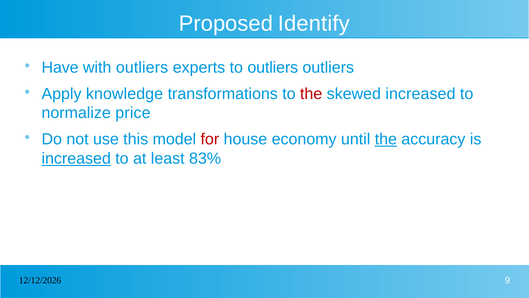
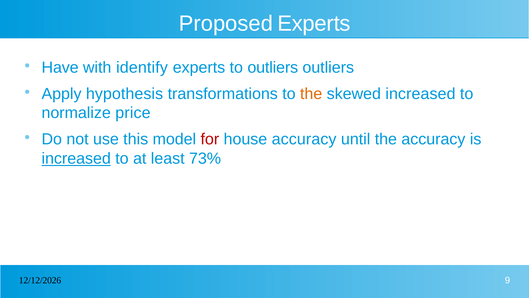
Proposed Identify: Identify -> Experts
with outliers: outliers -> identify
knowledge: knowledge -> hypothesis
the at (311, 94) colour: red -> orange
house economy: economy -> accuracy
the at (386, 139) underline: present -> none
83%: 83% -> 73%
